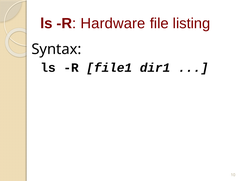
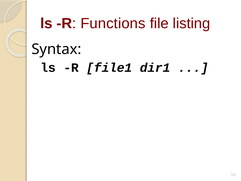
Hardware: Hardware -> Functions
